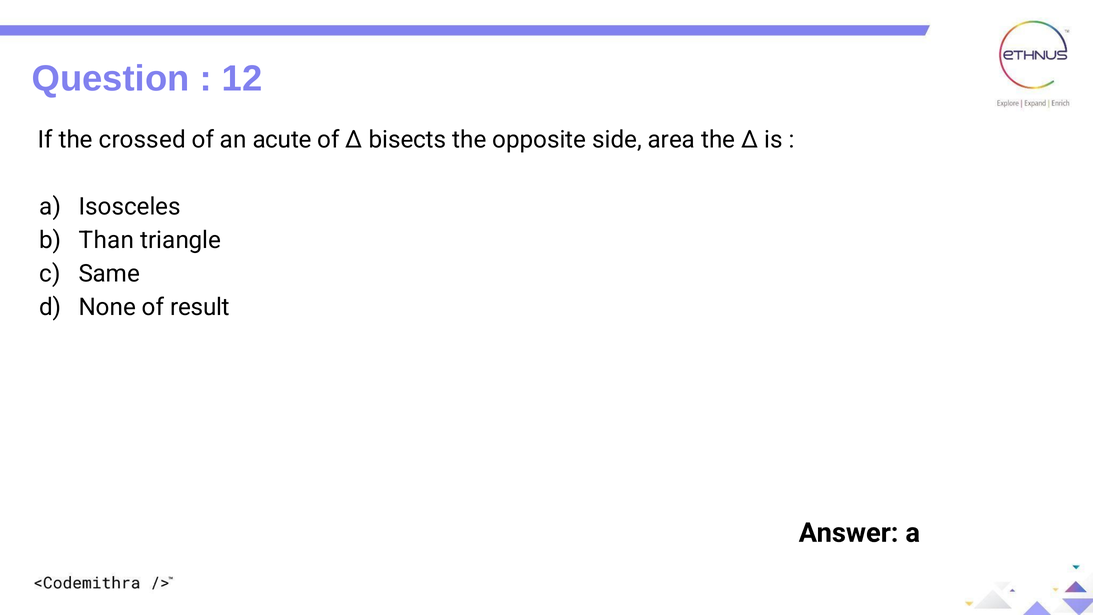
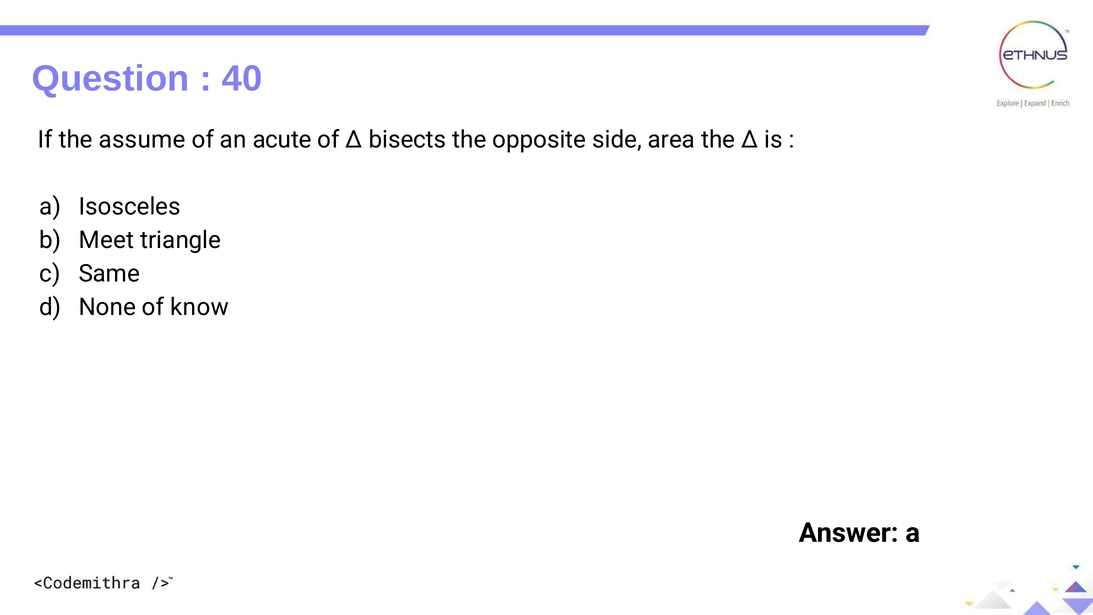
12: 12 -> 40
crossed: crossed -> assume
Than: Than -> Meet
result: result -> know
